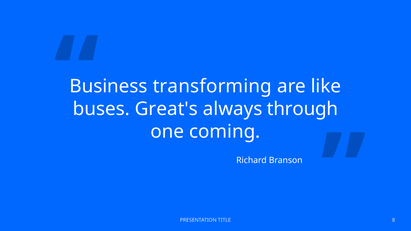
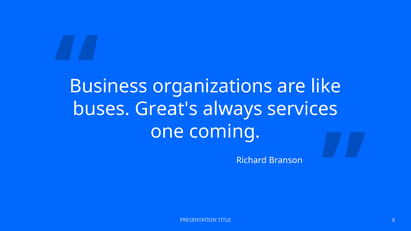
transforming: transforming -> organizations
through: through -> services
